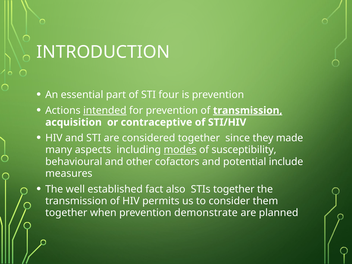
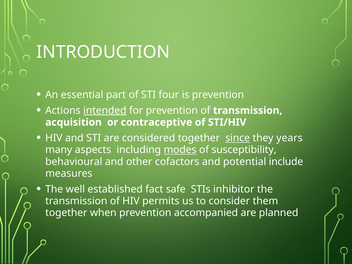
transmission at (248, 110) underline: present -> none
since underline: none -> present
made: made -> years
also: also -> safe
STIs together: together -> inhibitor
demonstrate: demonstrate -> accompanied
